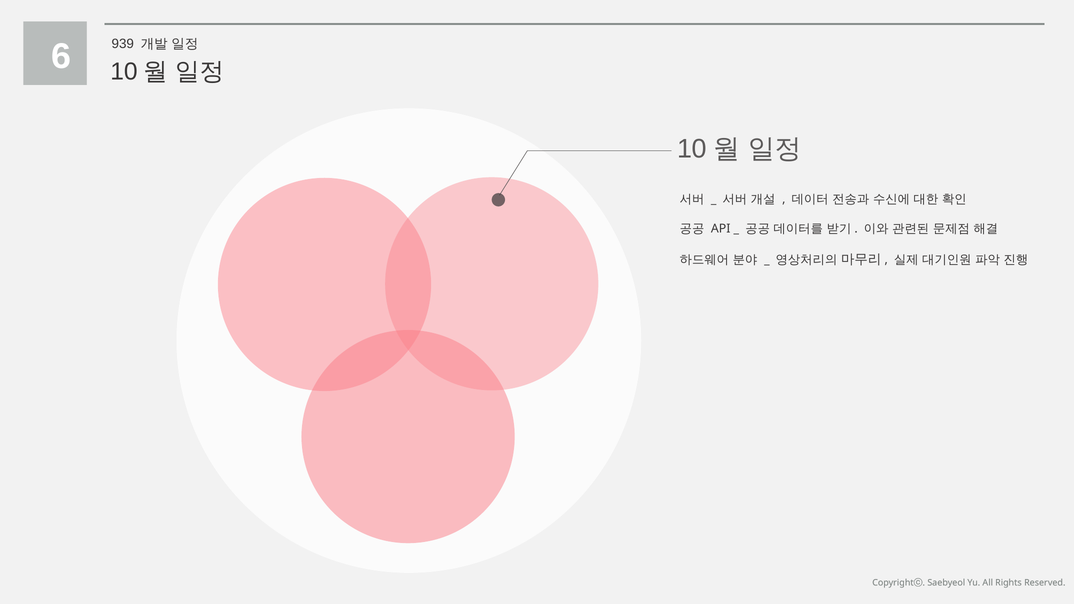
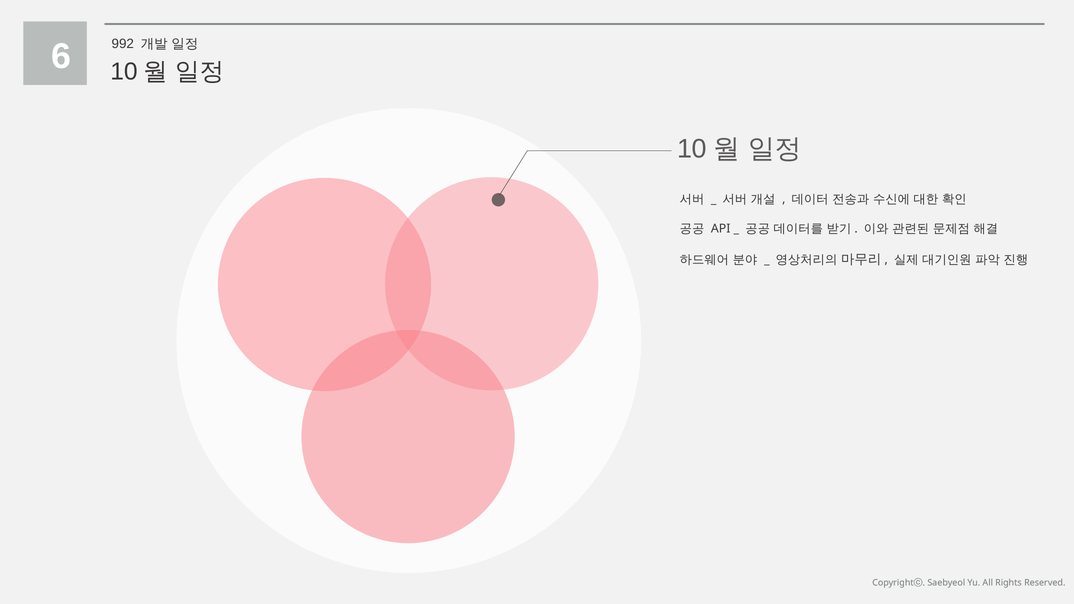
939: 939 -> 992
